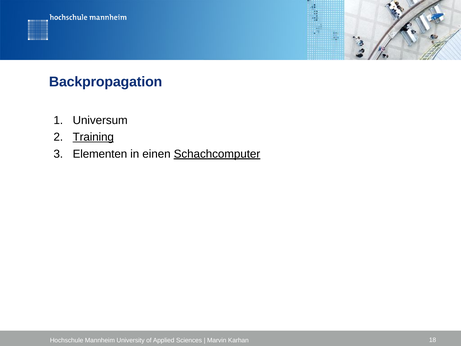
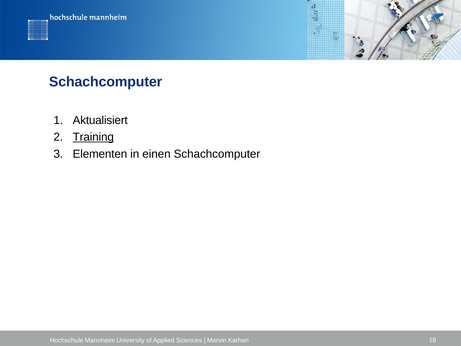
Backpropagation at (106, 82): Backpropagation -> Schachcomputer
Universum: Universum -> Aktualisiert
Schachcomputer at (217, 154) underline: present -> none
